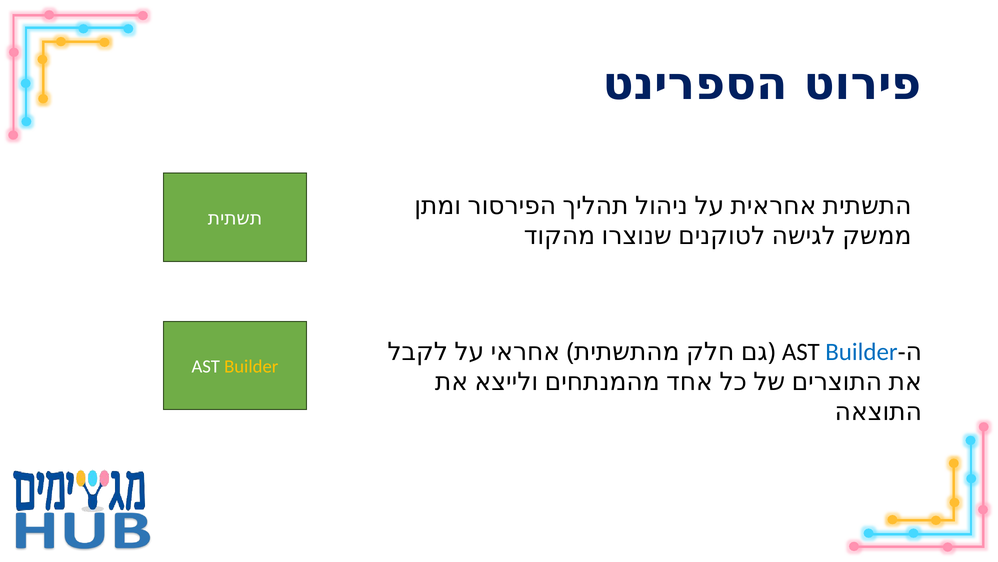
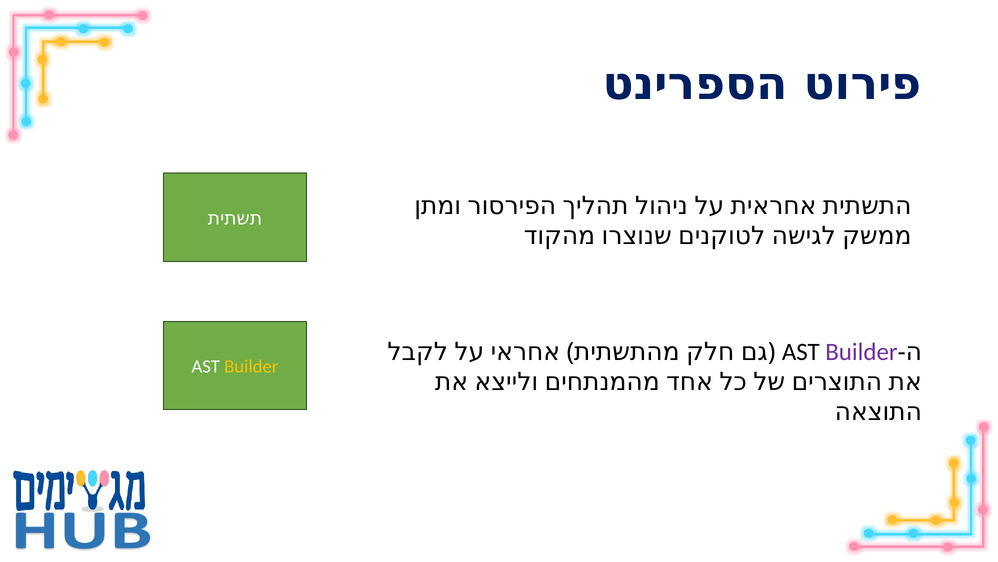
Builder at (861, 351) colour: blue -> purple
